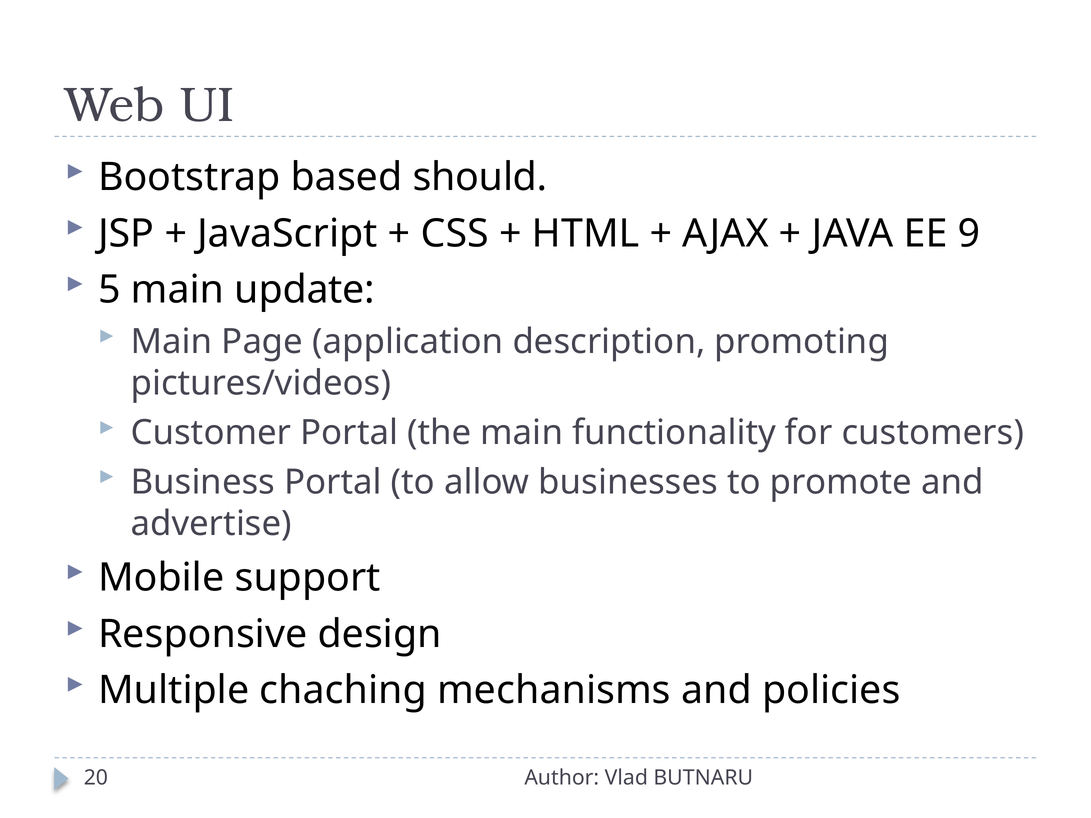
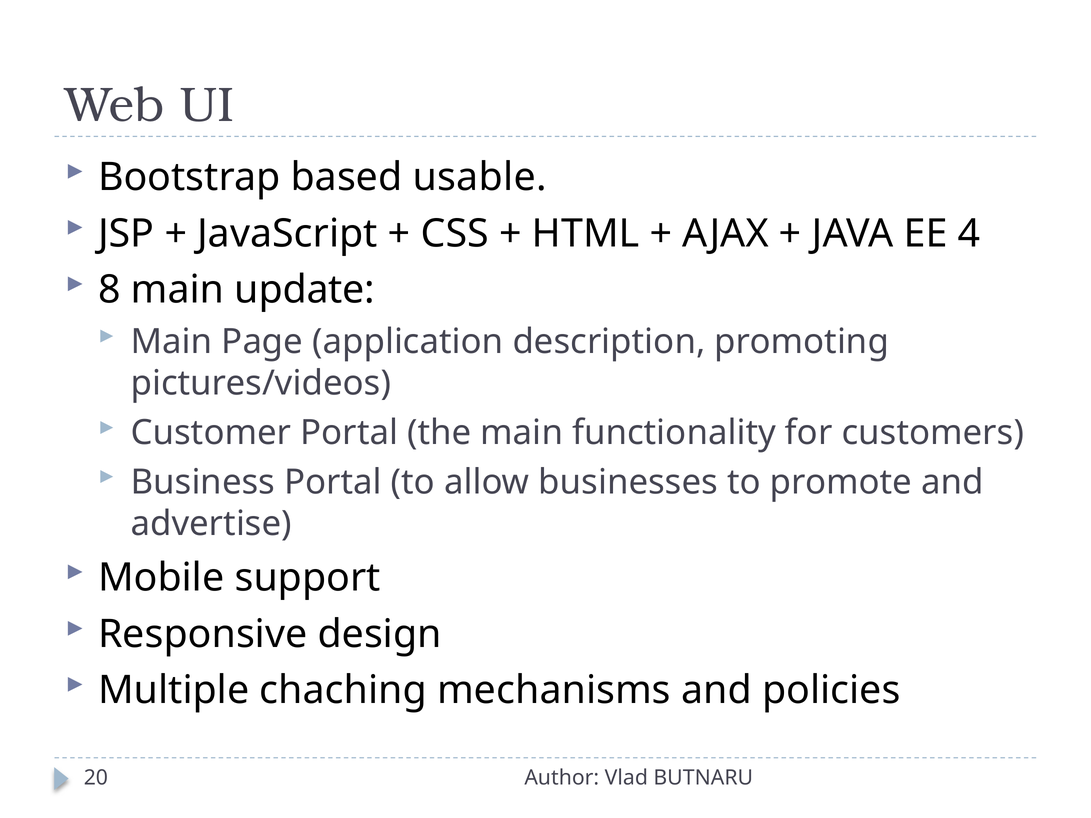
should: should -> usable
9: 9 -> 4
5: 5 -> 8
